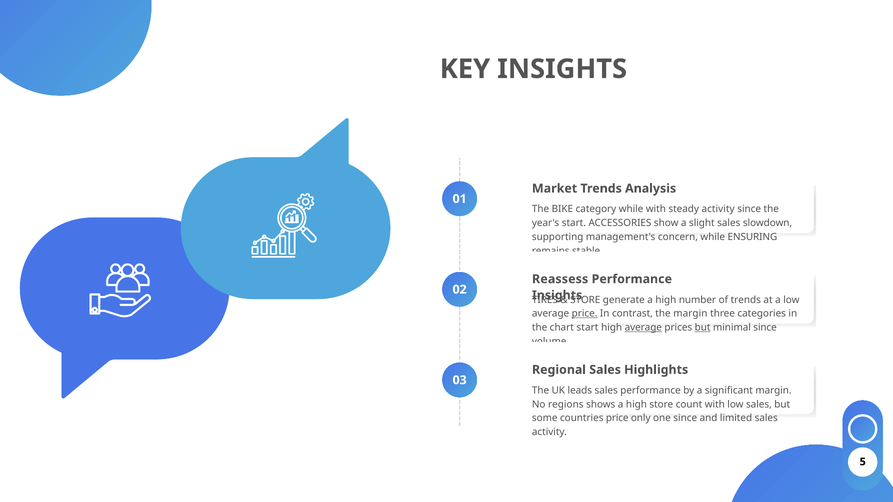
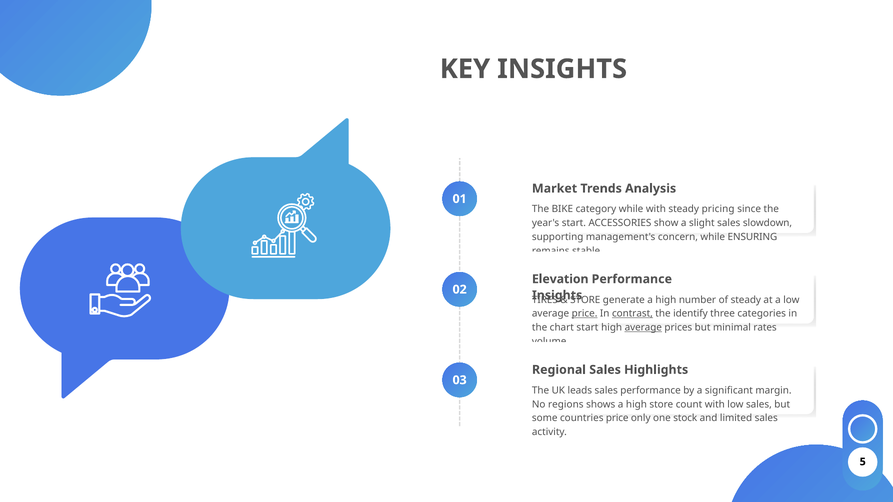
steady activity: activity -> pricing
Reassess: Reassess -> Elevation
of trends: trends -> steady
contrast underline: none -> present
the margin: margin -> identify
but at (703, 328) underline: present -> none
minimal since: since -> rates
one since: since -> stock
